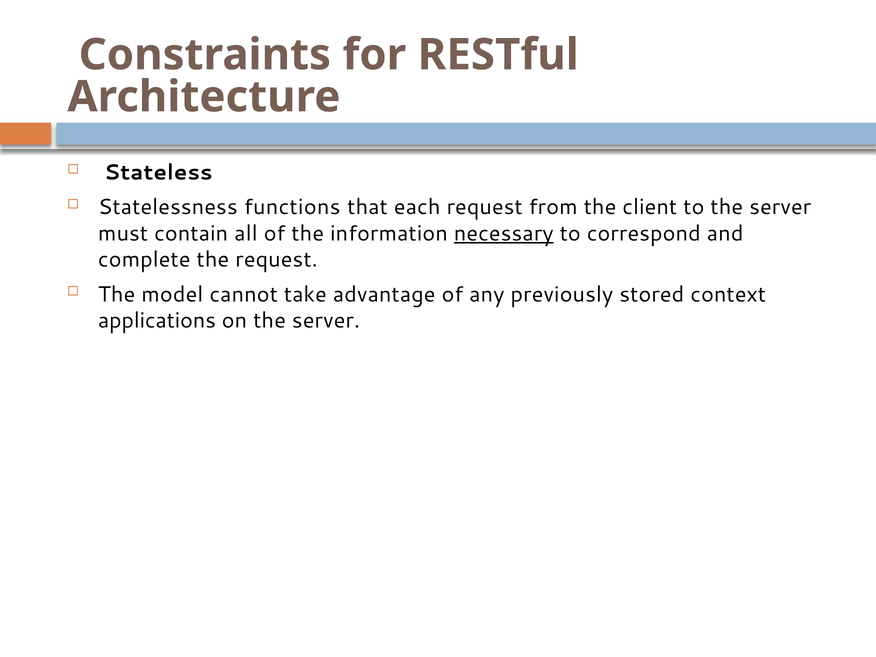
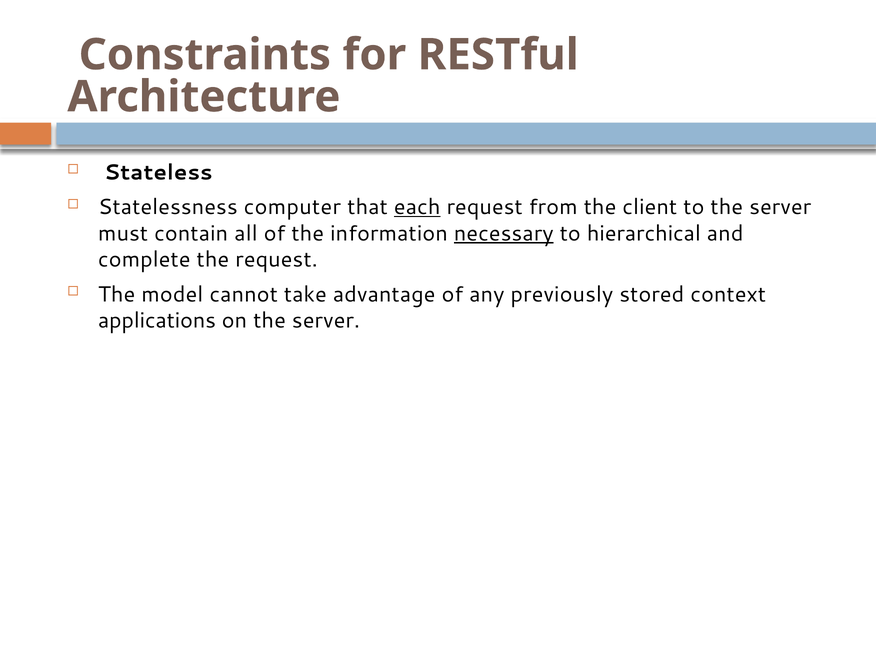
functions: functions -> computer
each underline: none -> present
correspond: correspond -> hierarchical
